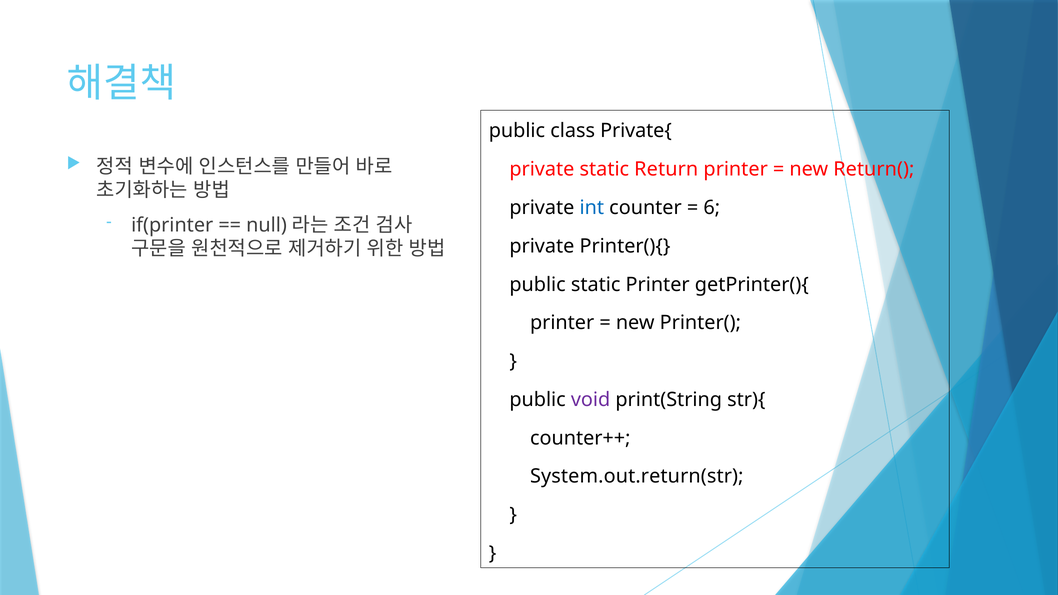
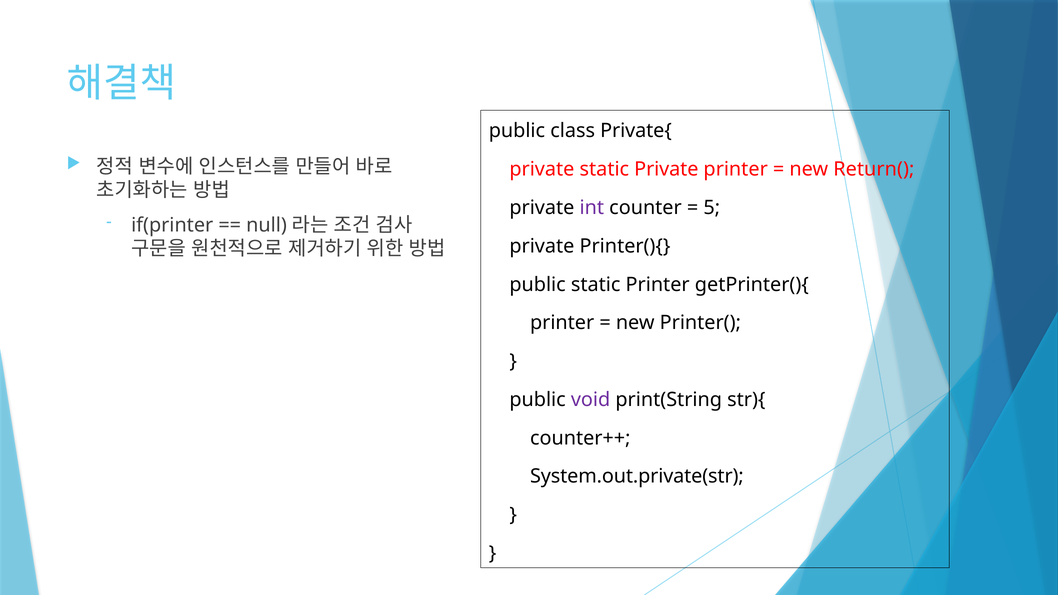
static Return: Return -> Private
int colour: blue -> purple
6: 6 -> 5
System.out.return(str: System.out.return(str -> System.out.private(str
